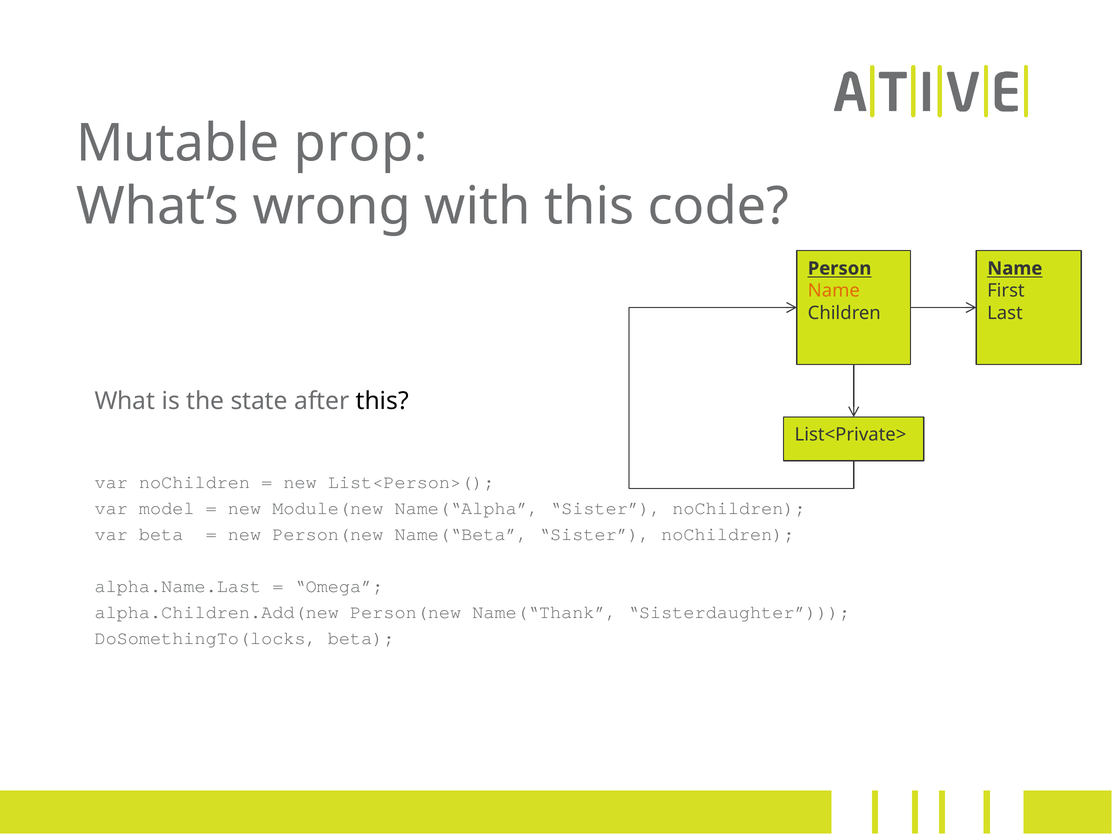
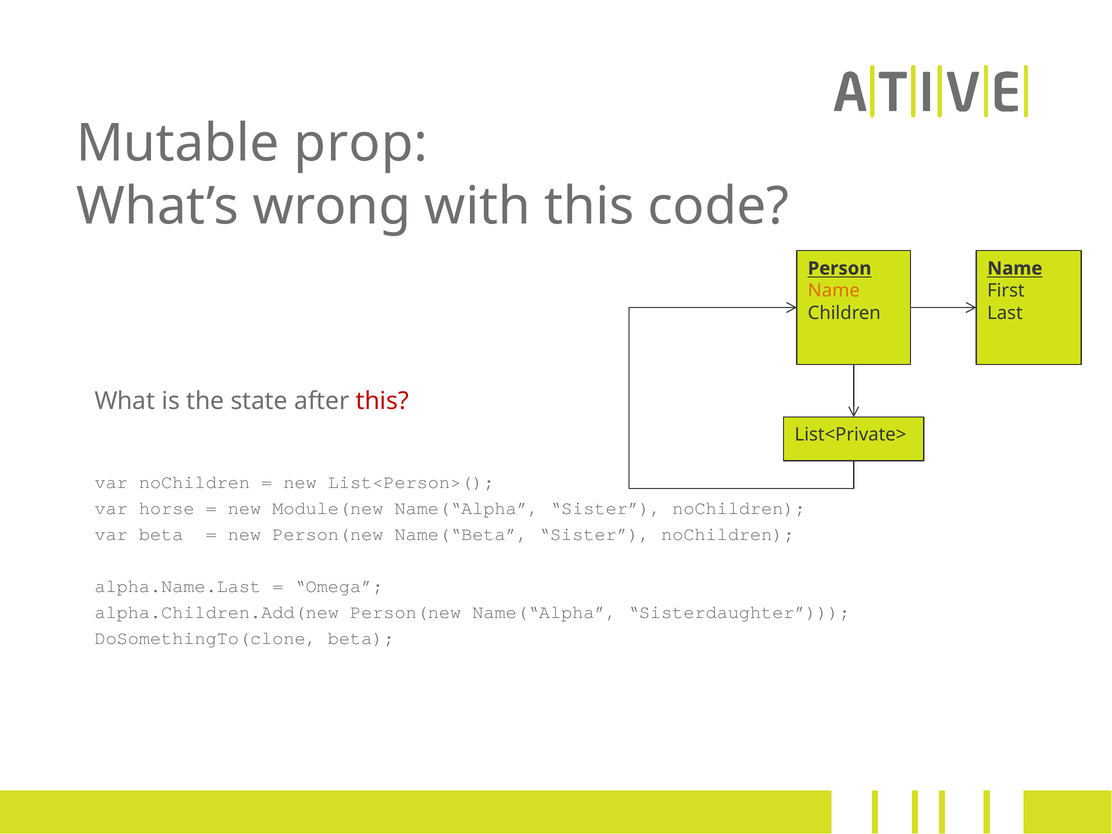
this at (382, 401) colour: black -> red
model: model -> horse
Person(new Name(“Thank: Name(“Thank -> Name(“Alpha
DoSomethingTo(locks: DoSomethingTo(locks -> DoSomethingTo(clone
